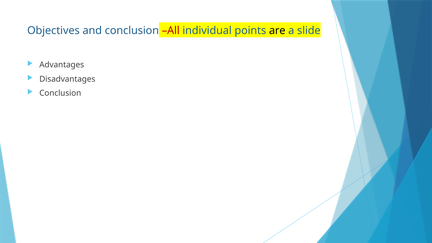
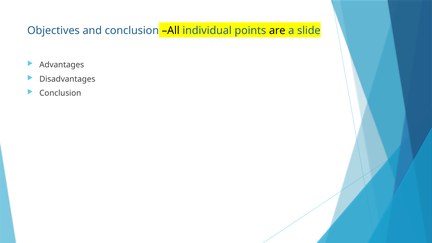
All colour: red -> black
